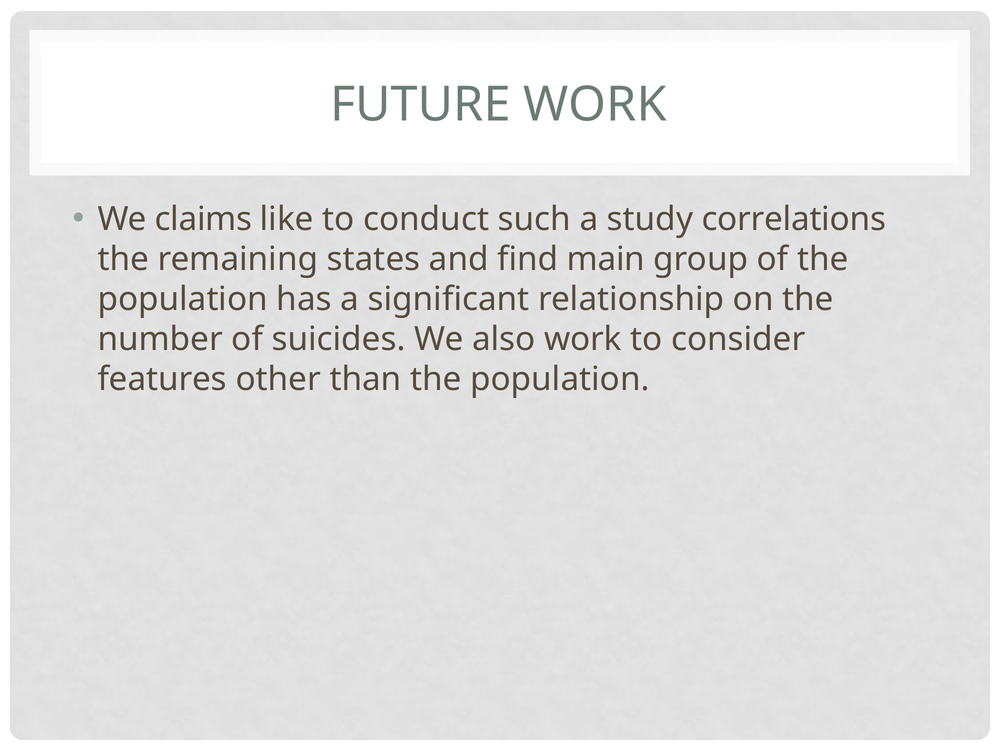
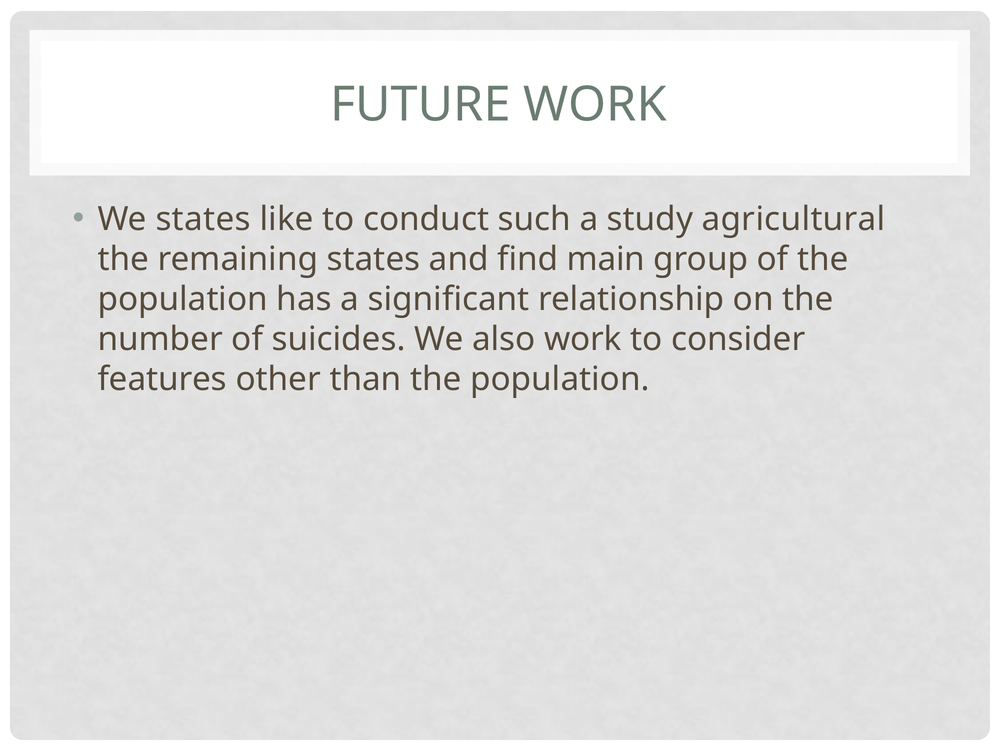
We claims: claims -> states
correlations: correlations -> agricultural
